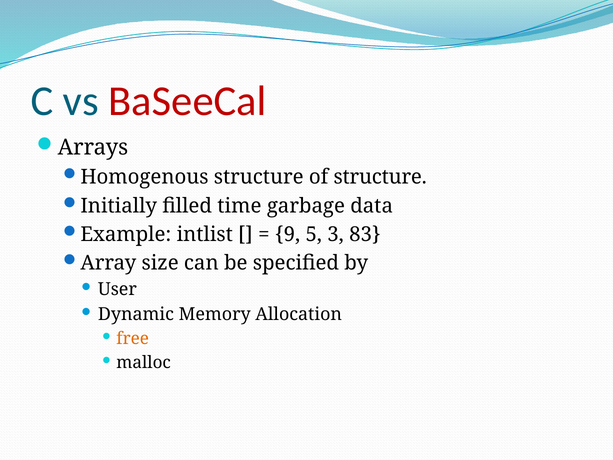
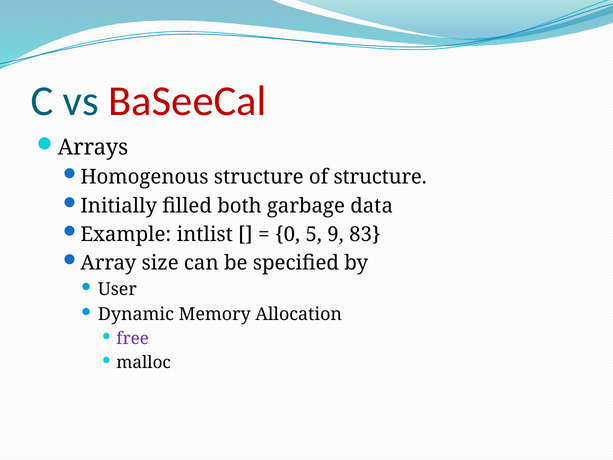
time: time -> both
9: 9 -> 0
3: 3 -> 9
free colour: orange -> purple
